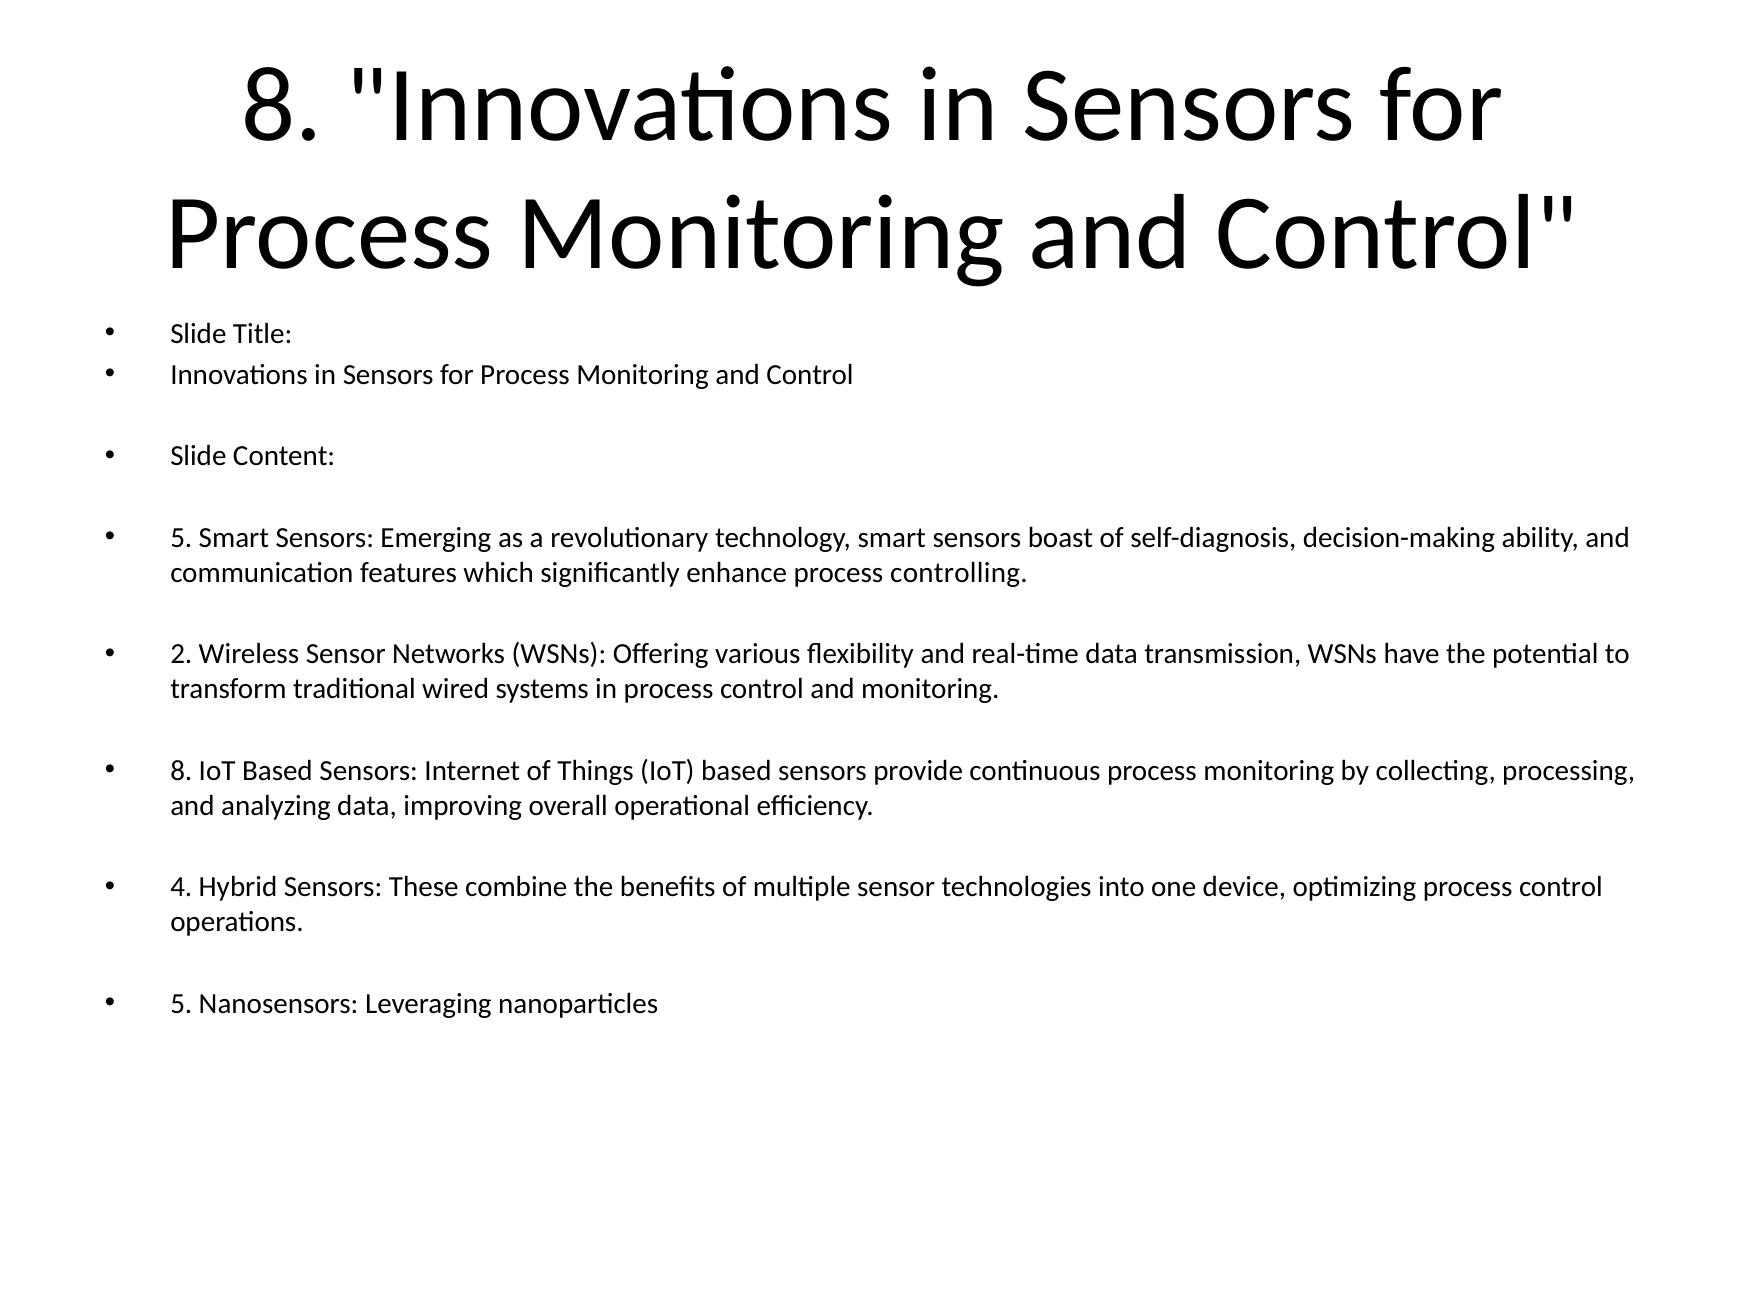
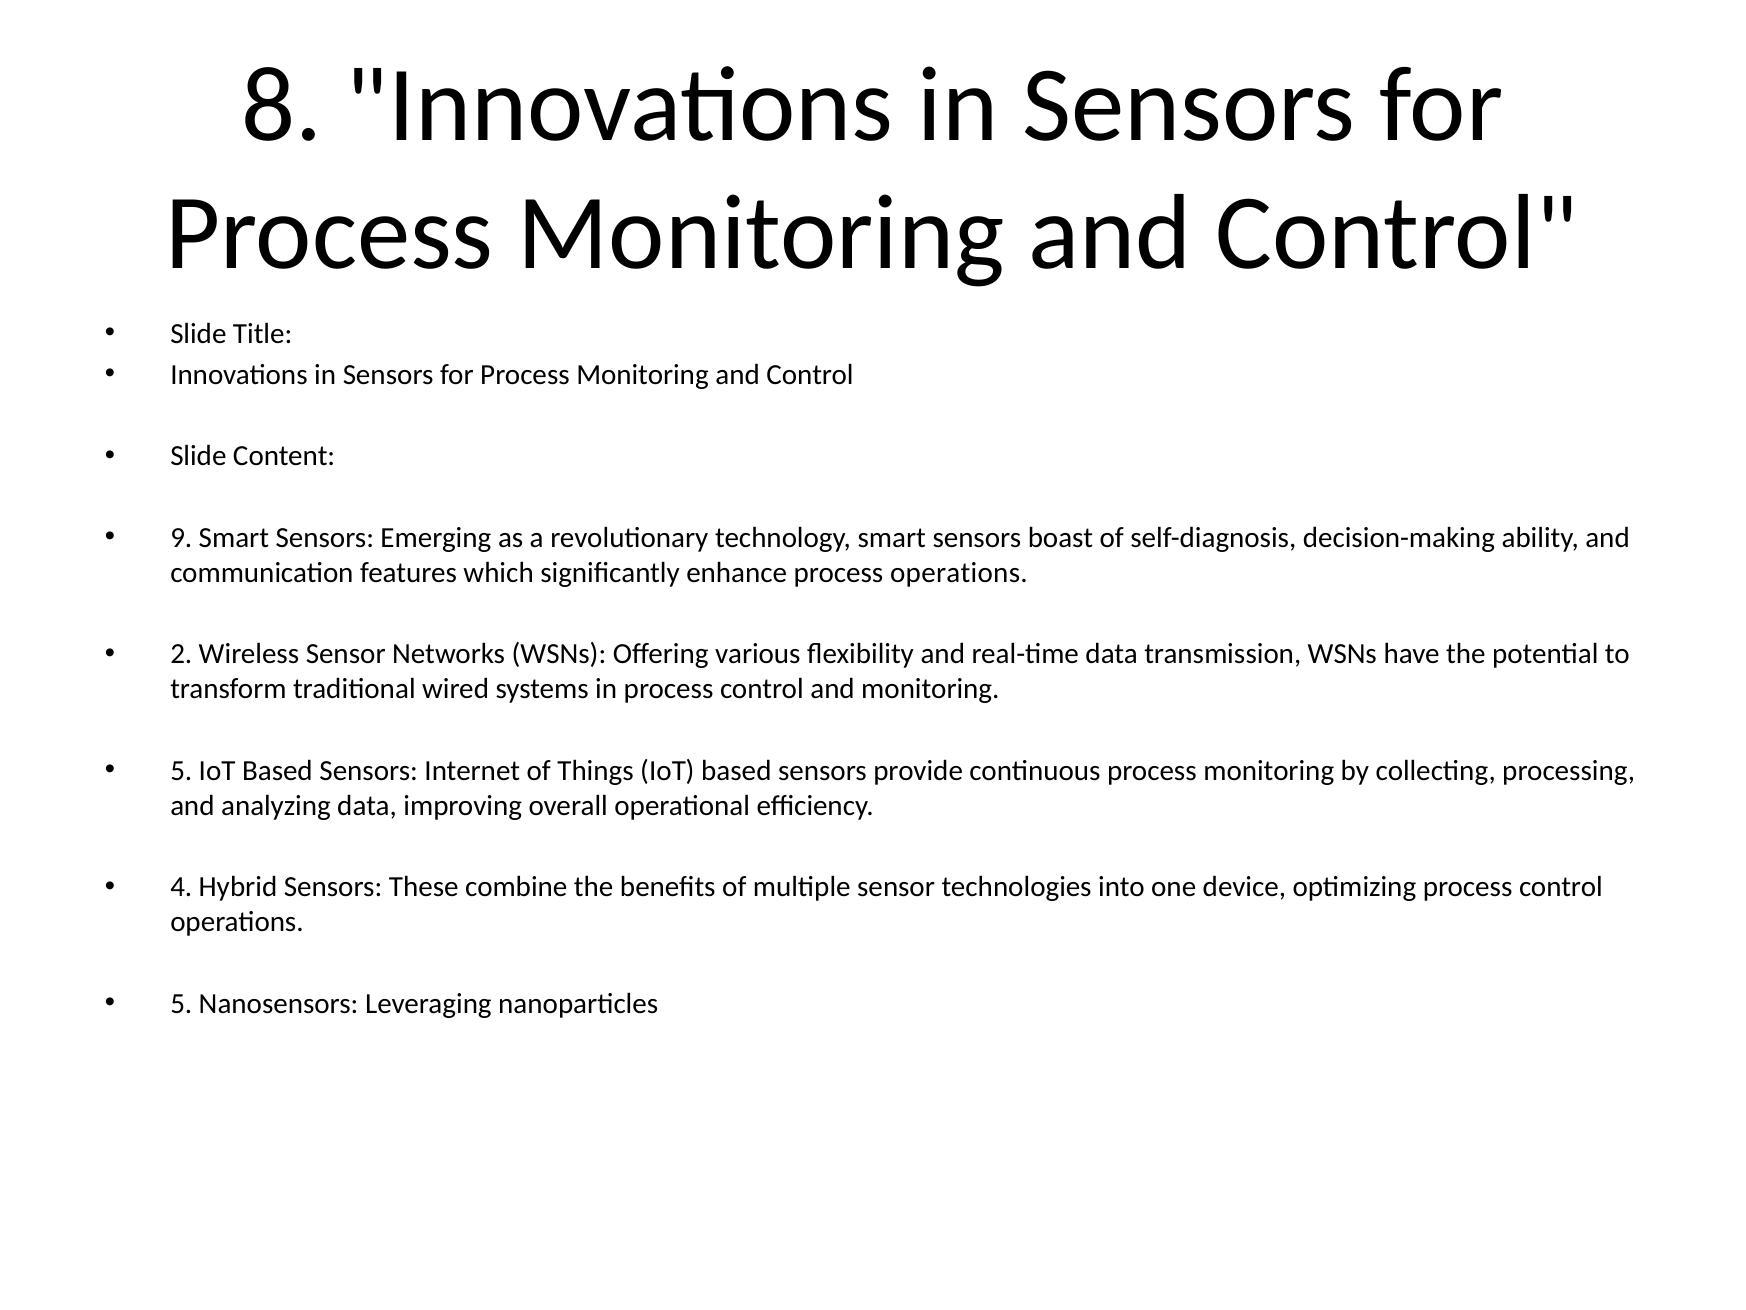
5 at (181, 538): 5 -> 9
process controlling: controlling -> operations
8 at (181, 770): 8 -> 5
